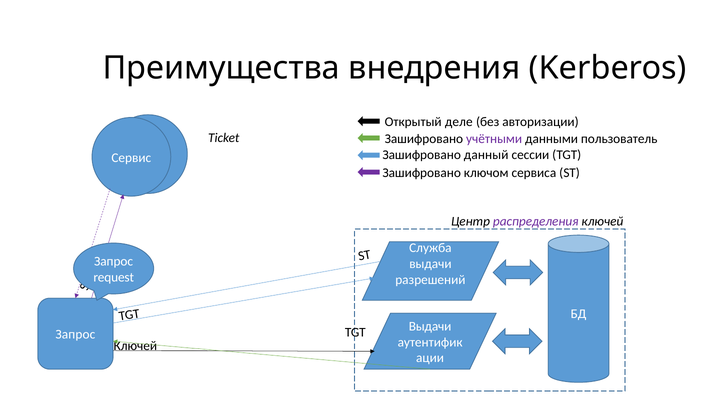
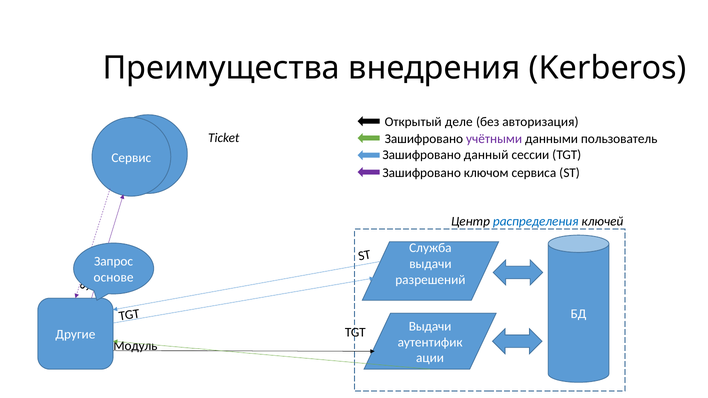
авторизации: авторизации -> авторизация
распределения colour: purple -> blue
request: request -> основе
Запрос at (75, 335): Запрос -> Другие
Ключей at (135, 346): Ключей -> Модуль
